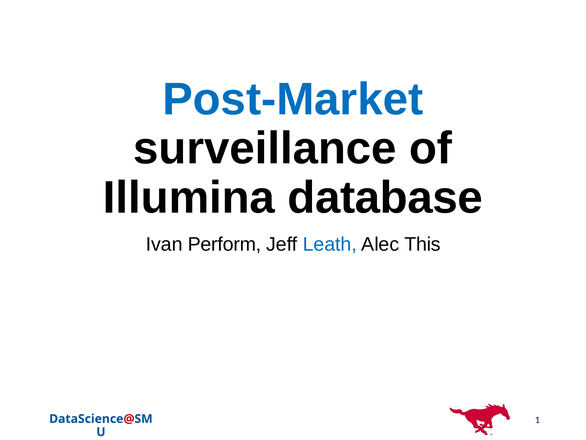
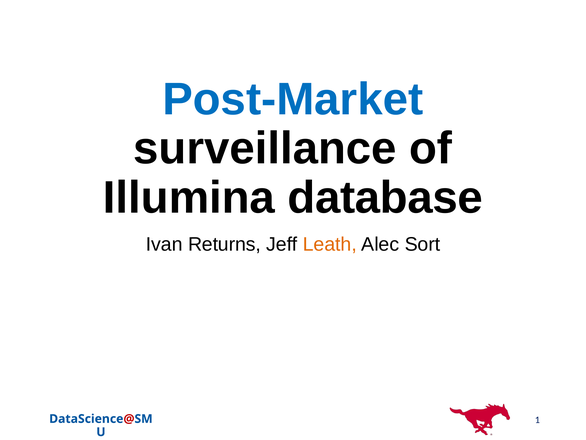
Perform: Perform -> Returns
Leath colour: blue -> orange
This: This -> Sort
